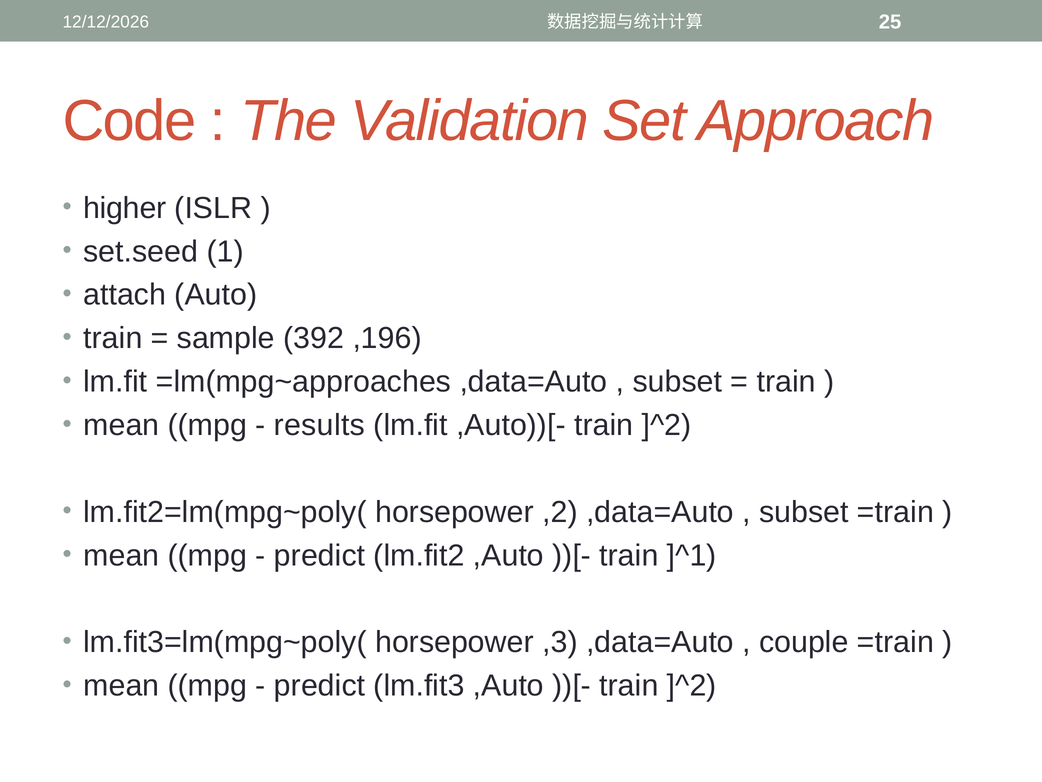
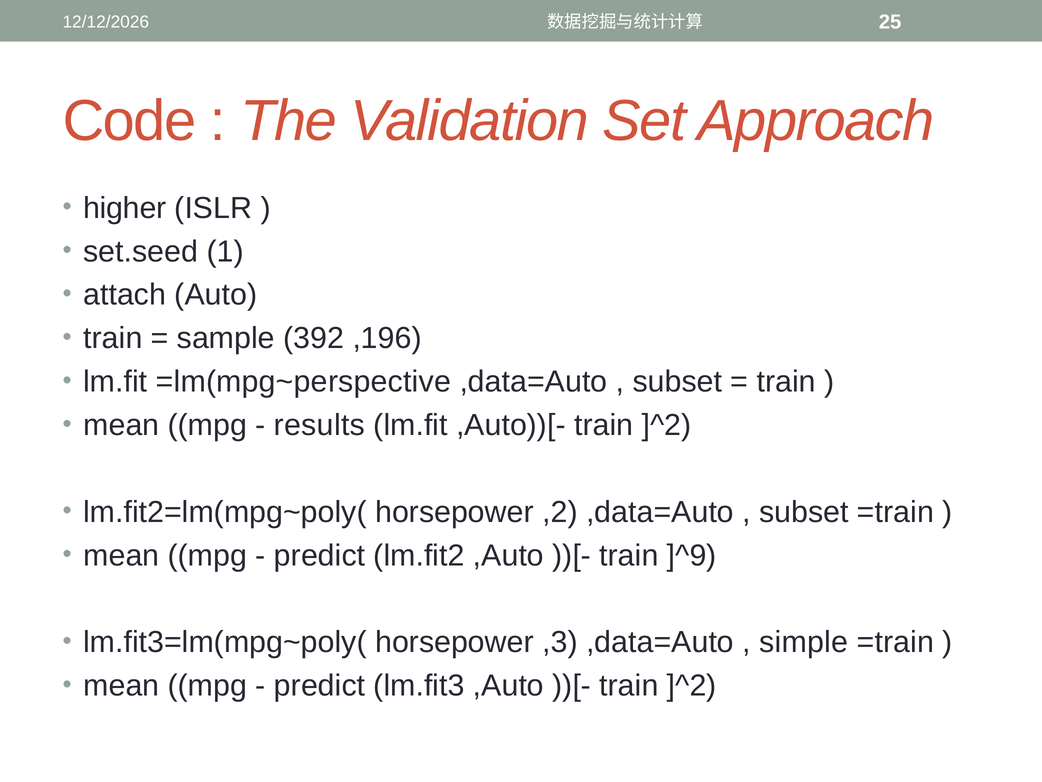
=lm(mpg~approaches: =lm(mpg~approaches -> =lm(mpg~perspective
]^1: ]^1 -> ]^9
couple: couple -> simple
